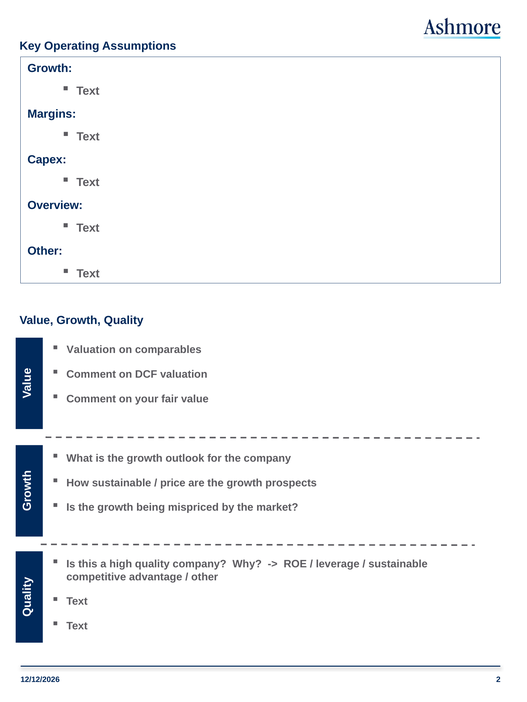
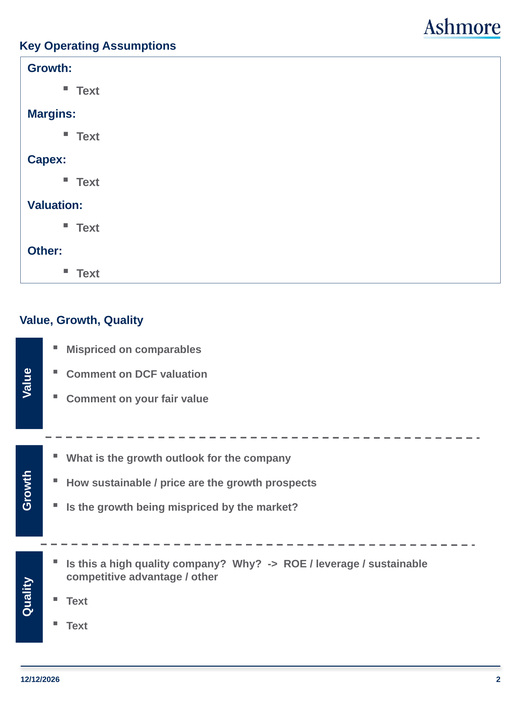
Overview at (55, 205): Overview -> Valuation
Valuation at (91, 350): Valuation -> Mispriced
